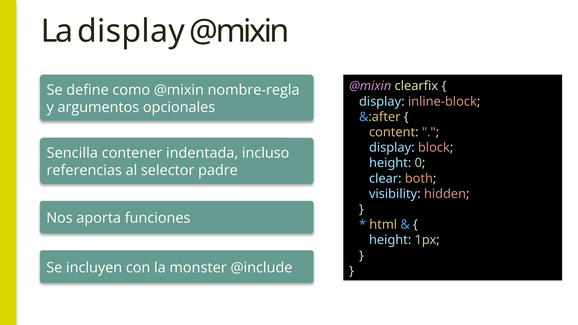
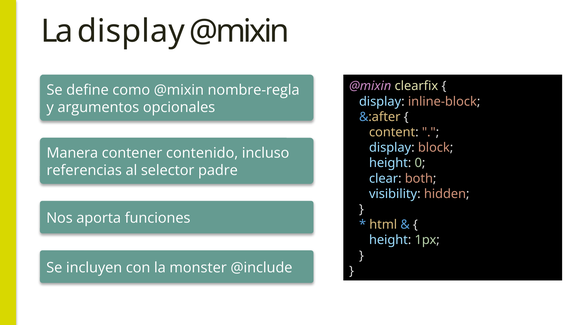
Sencilla: Sencilla -> Manera
indentada: indentada -> contenido
